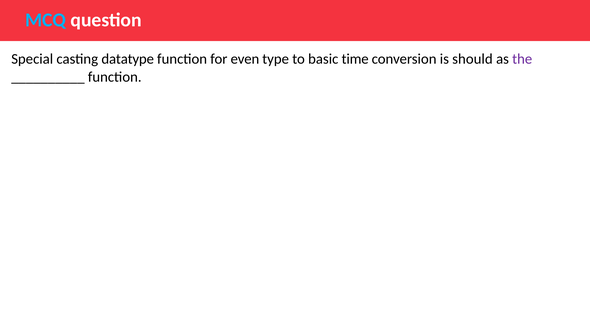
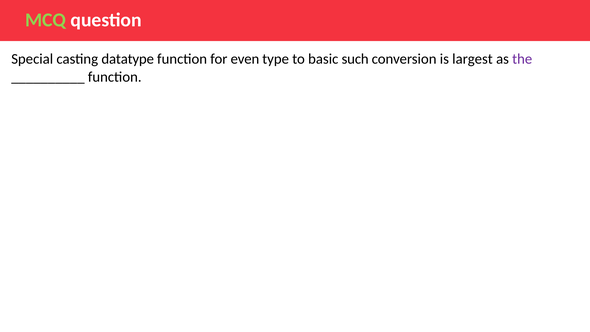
MCQ colour: light blue -> light green
time: time -> such
should: should -> largest
